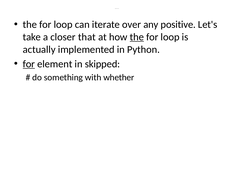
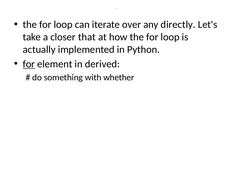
positive: positive -> directly
the at (137, 37) underline: present -> none
skipped: skipped -> derived
